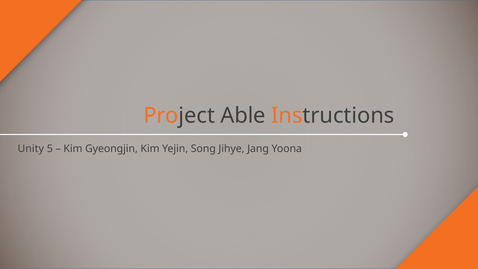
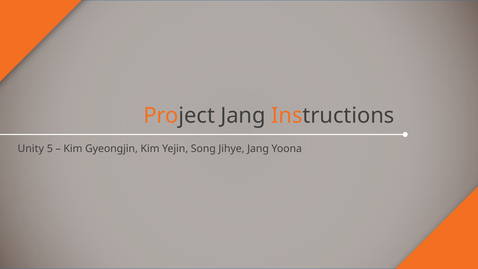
Project Able: Able -> Jang
